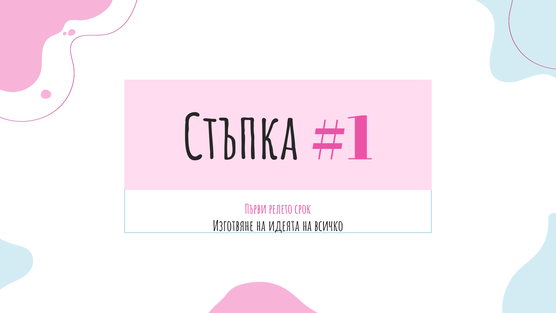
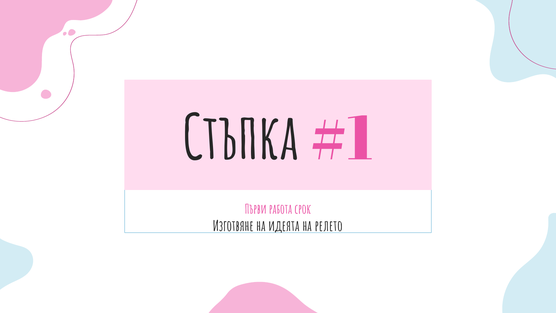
релето: релето -> работа
всичко: всичко -> релето
